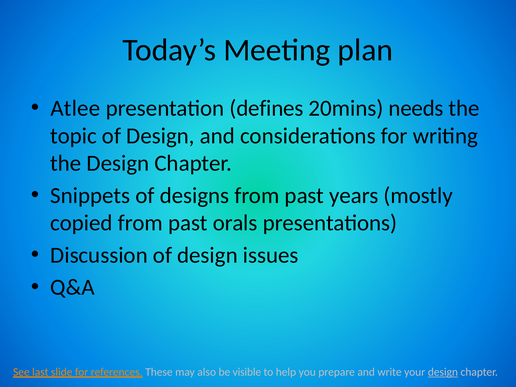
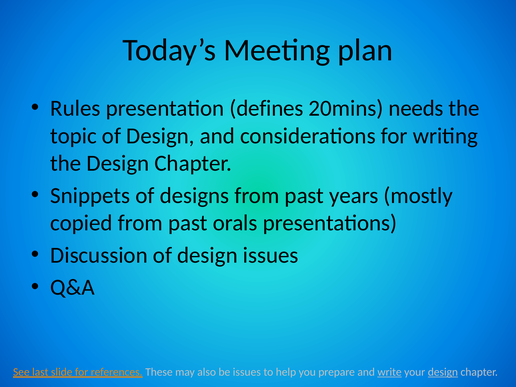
Atlee: Atlee -> Rules
be visible: visible -> issues
write underline: none -> present
